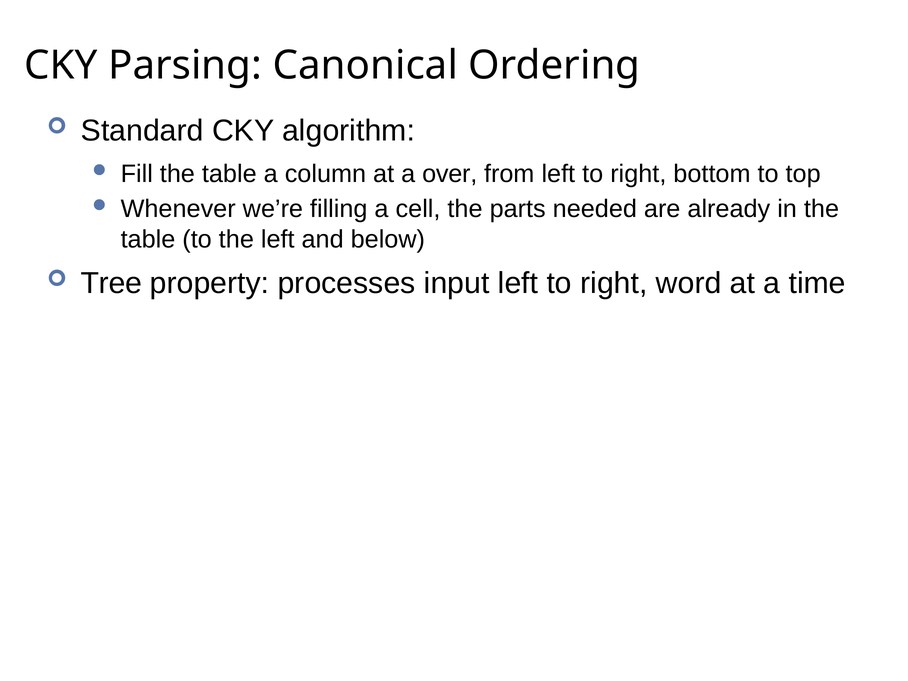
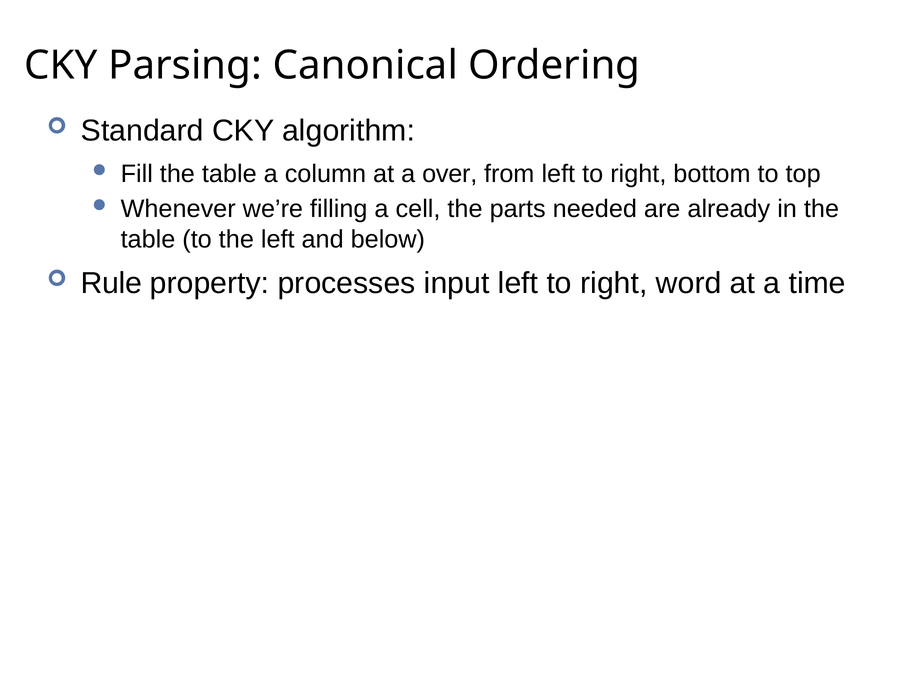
Tree: Tree -> Rule
